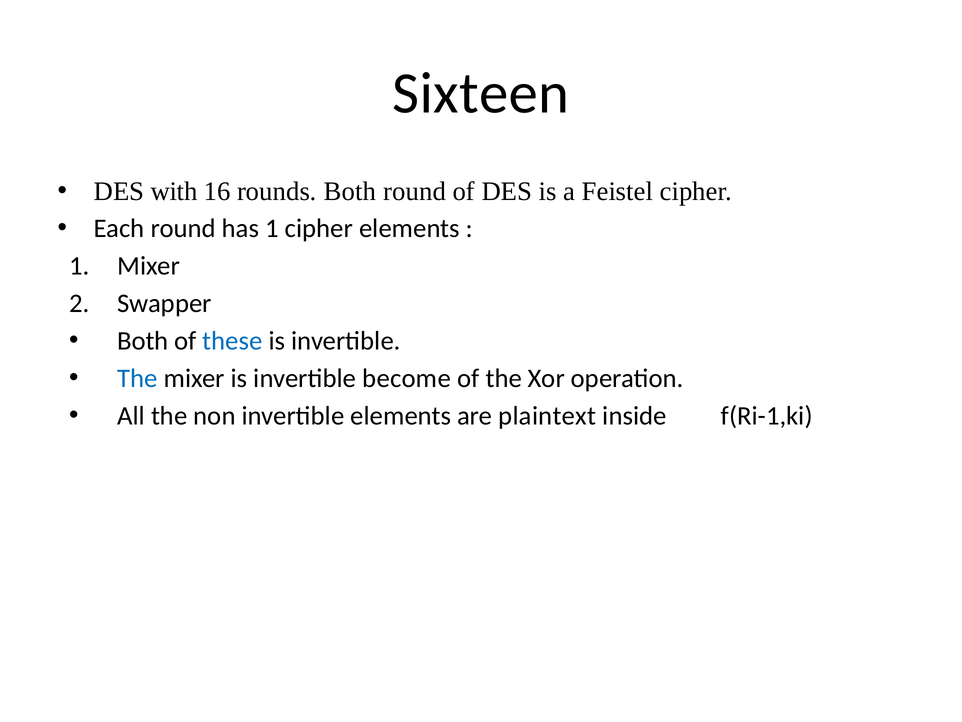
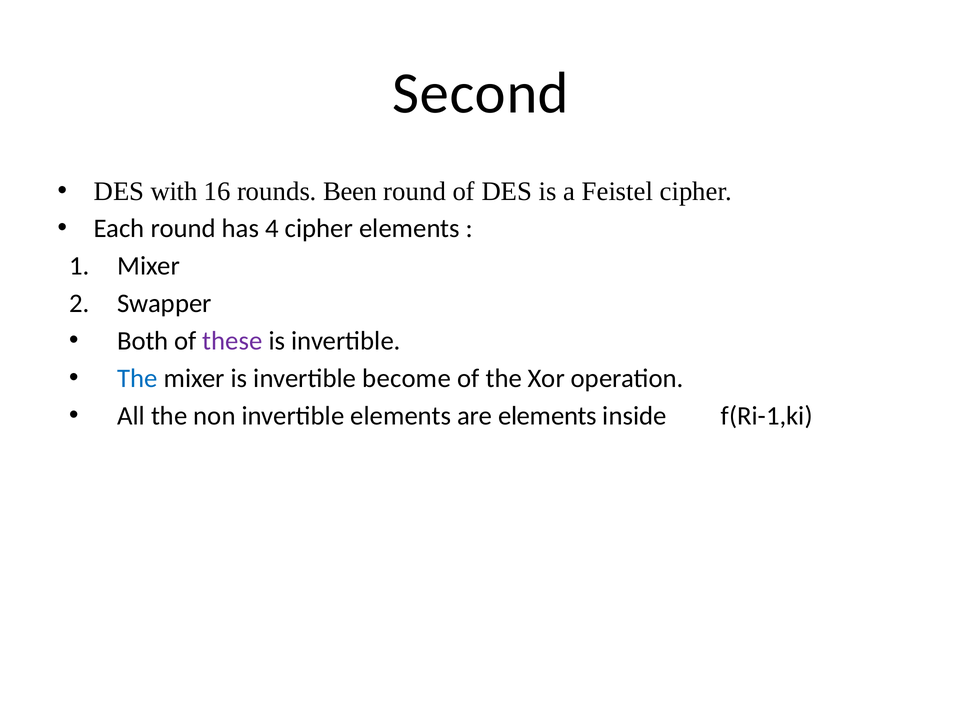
Sixteen: Sixteen -> Second
rounds Both: Both -> Been
has 1: 1 -> 4
these colour: blue -> purple
are plaintext: plaintext -> elements
